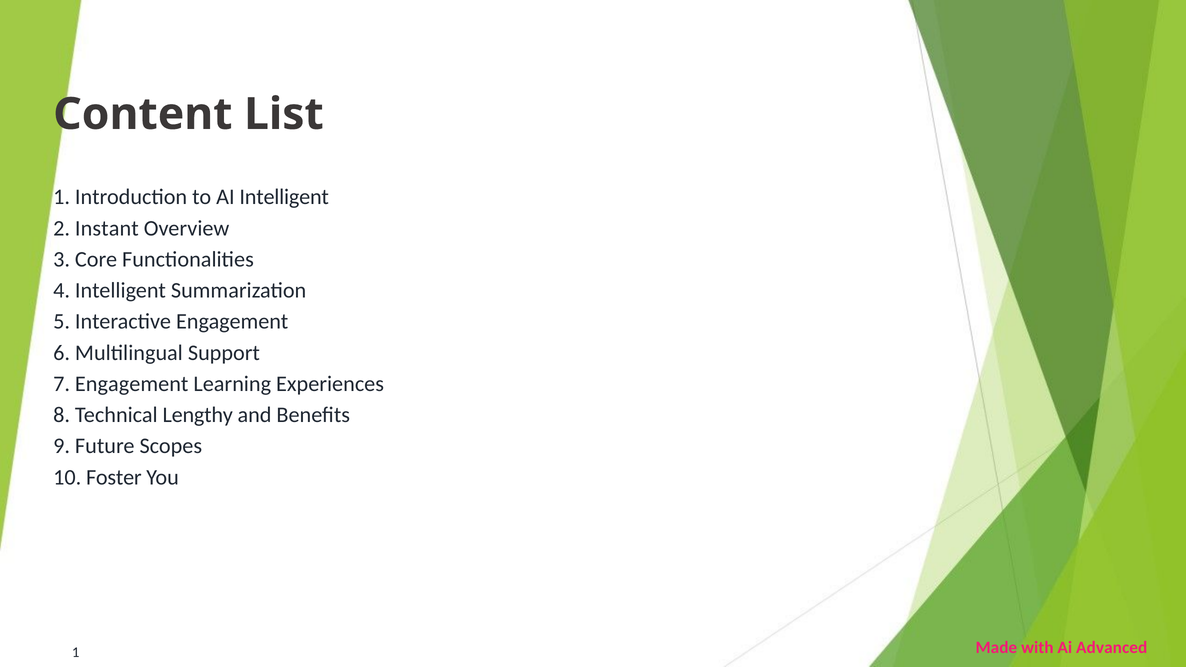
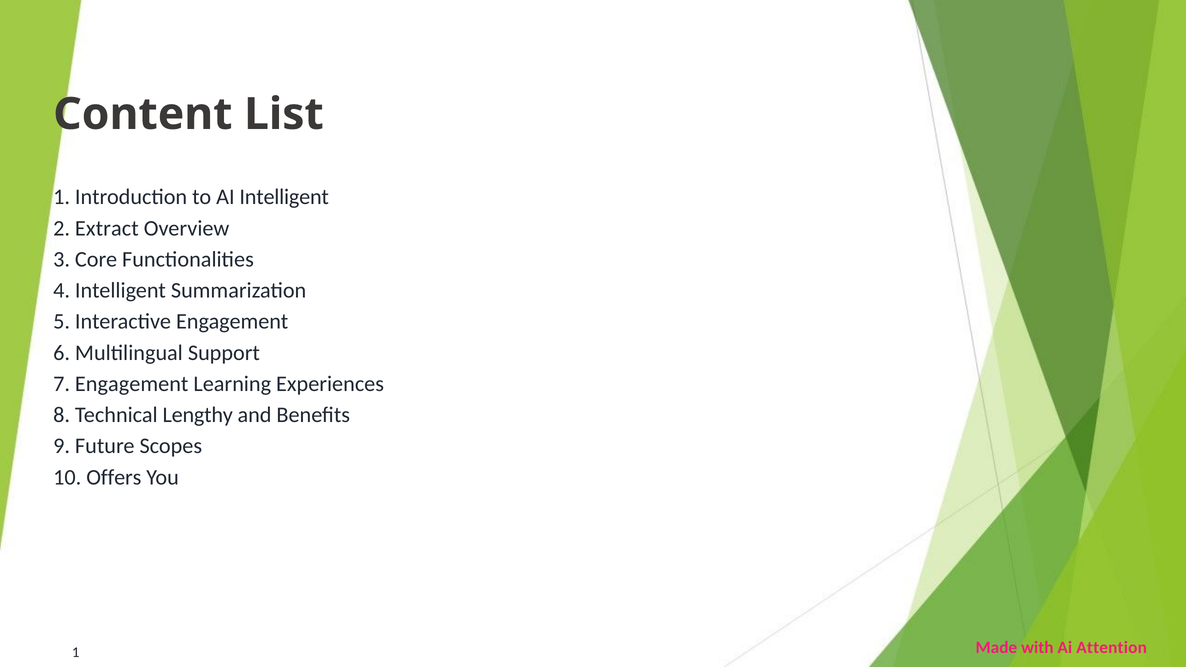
Instant: Instant -> Extract
Foster: Foster -> Offers
Advanced: Advanced -> Attention
